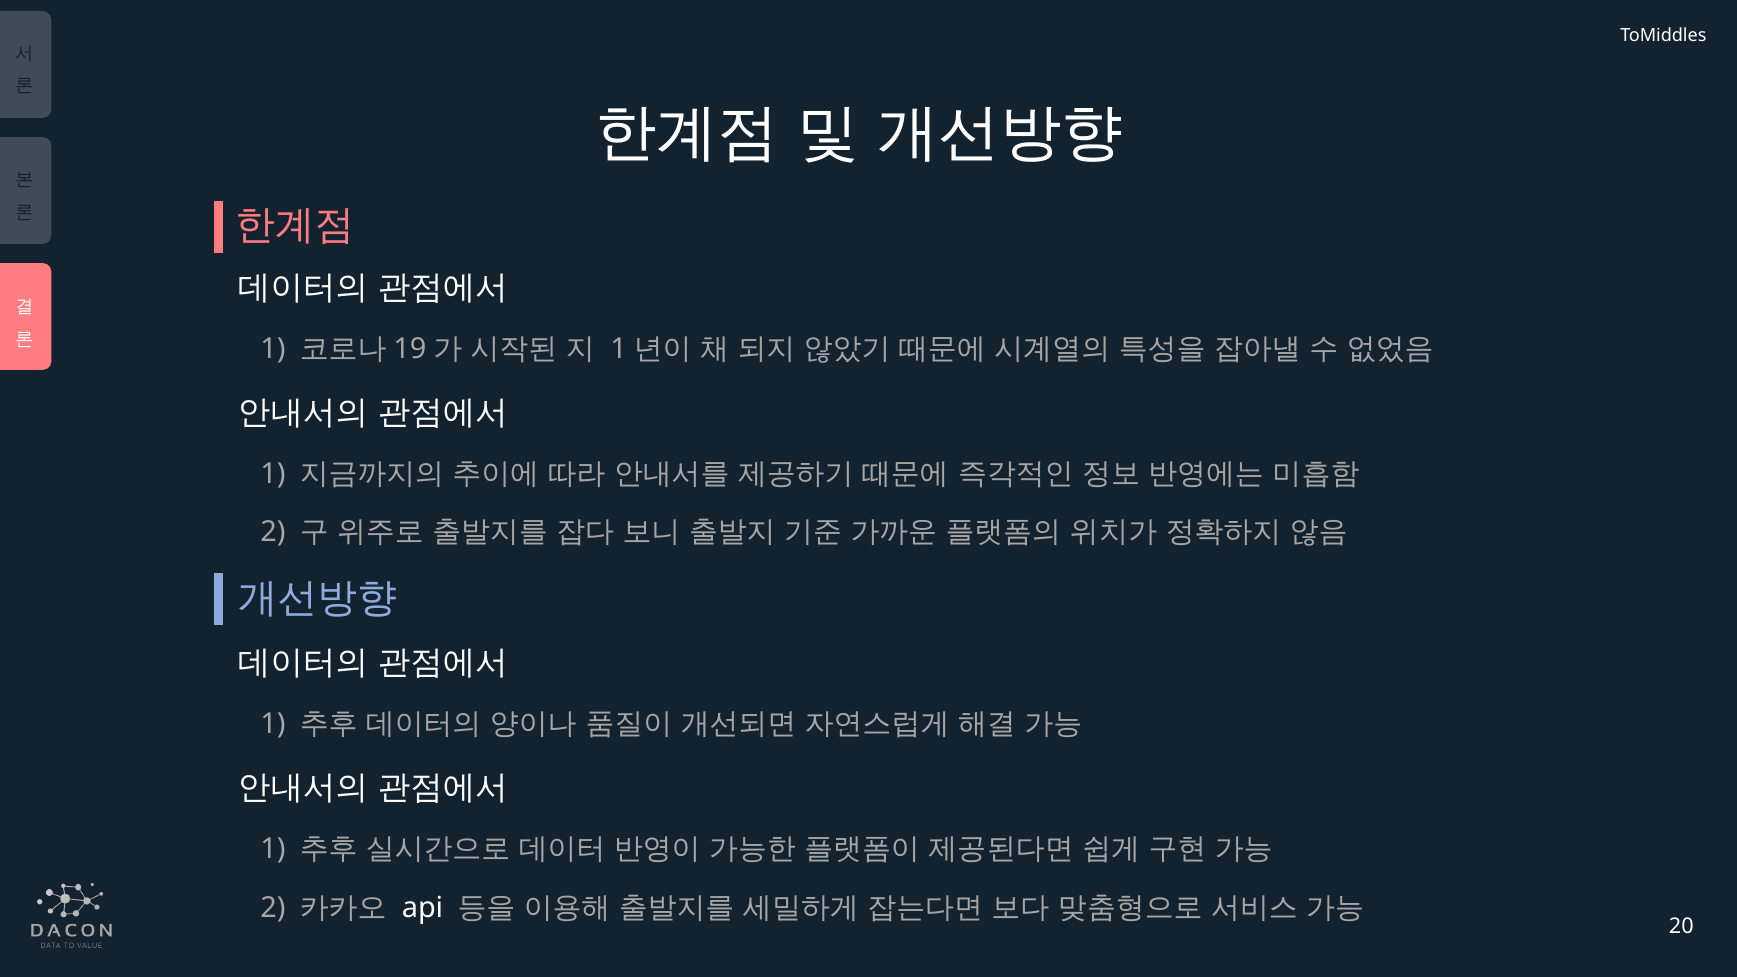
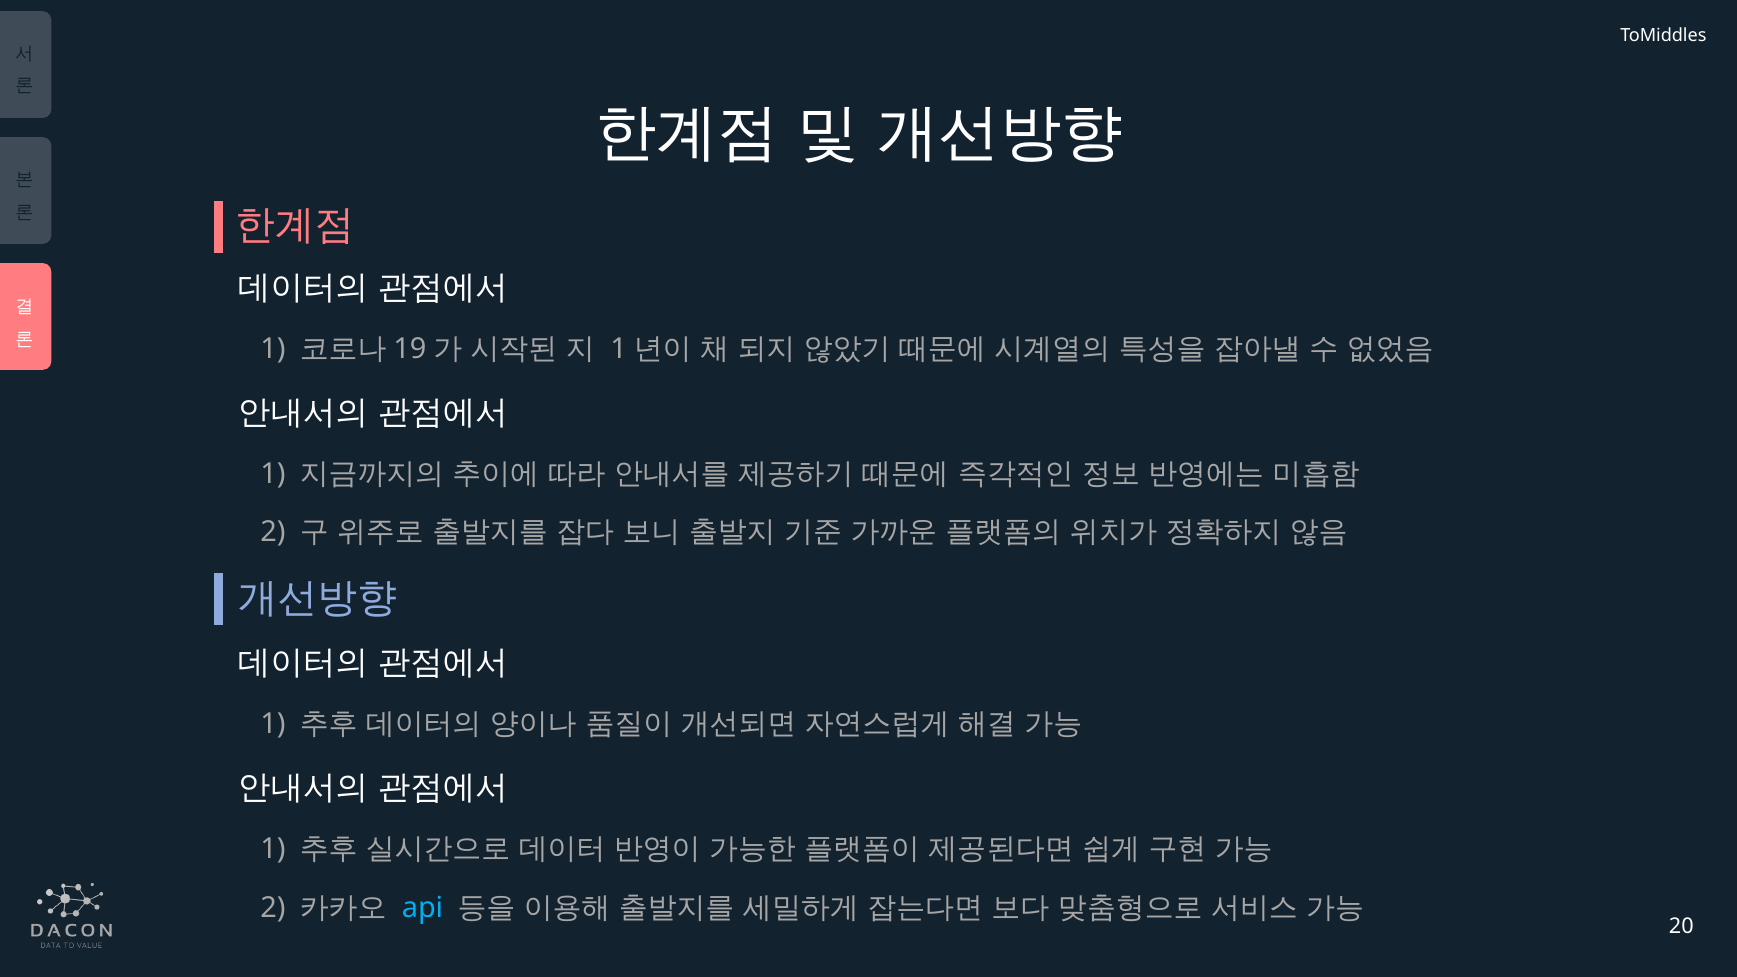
api colour: white -> light blue
